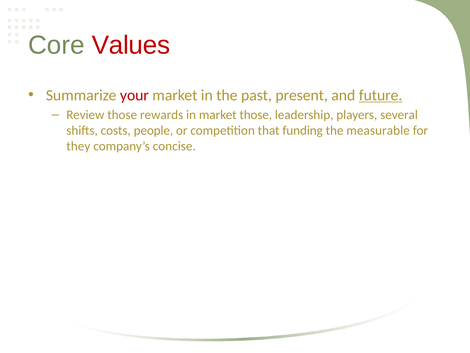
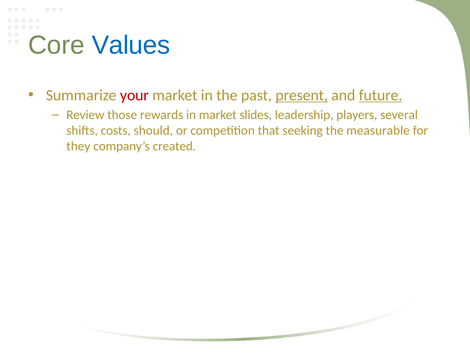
Values colour: red -> blue
present underline: none -> present
market those: those -> slides
people: people -> should
funding: funding -> seeking
concise: concise -> created
